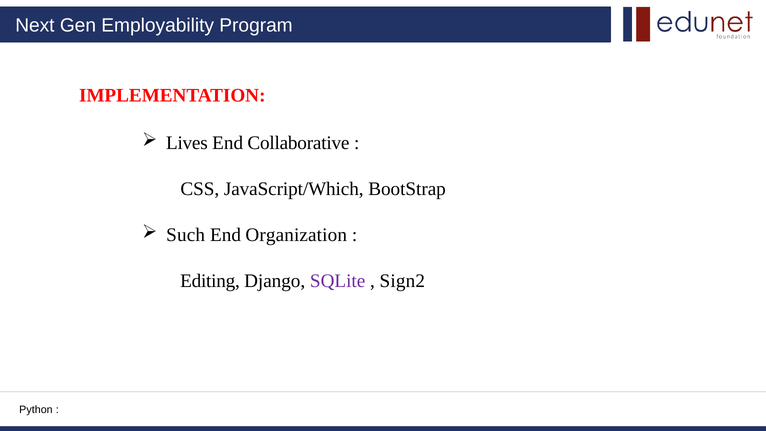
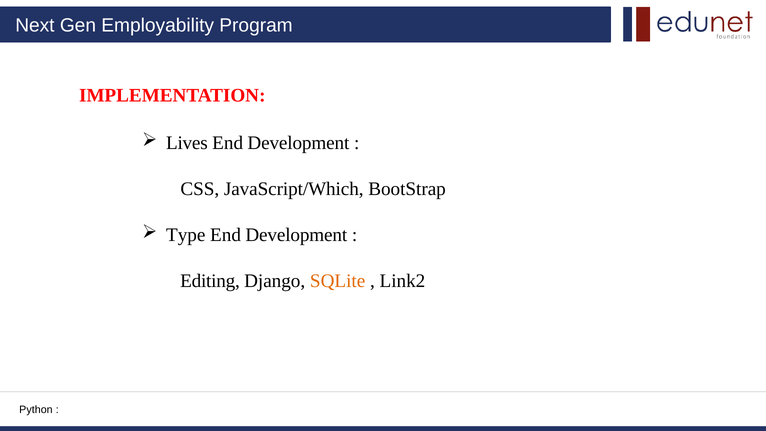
Collaborative at (298, 143): Collaborative -> Development
Such: Such -> Type
Organization at (296, 235): Organization -> Development
SQLite colour: purple -> orange
Sign2: Sign2 -> Link2
